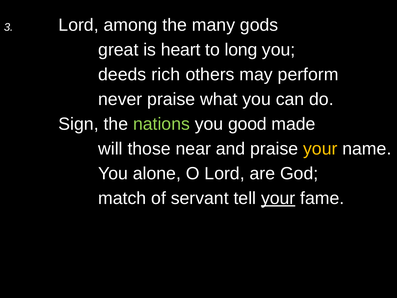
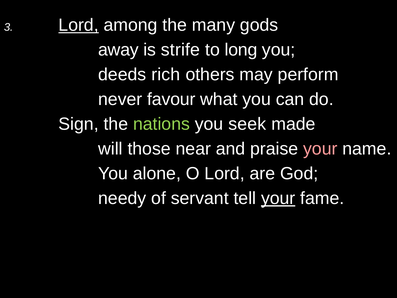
Lord at (79, 25) underline: none -> present
great: great -> away
heart: heart -> strife
never praise: praise -> favour
good: good -> seek
your at (320, 149) colour: yellow -> pink
match: match -> needy
